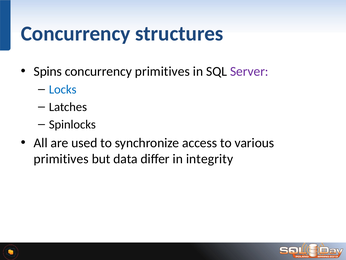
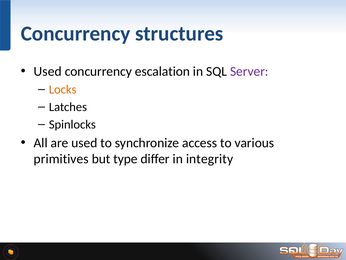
Spins at (48, 71): Spins -> Used
concurrency primitives: primitives -> escalation
Locks colour: blue -> orange
data: data -> type
